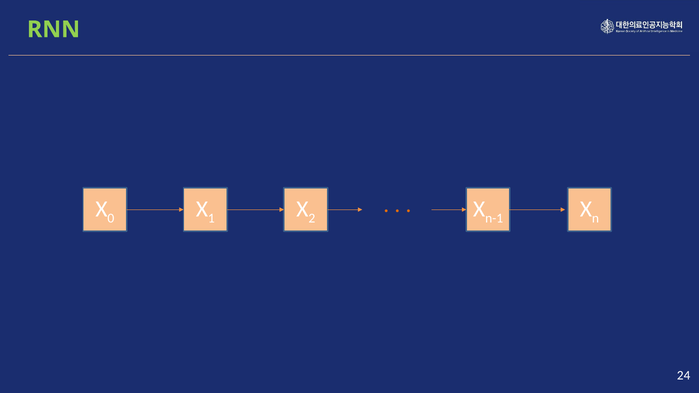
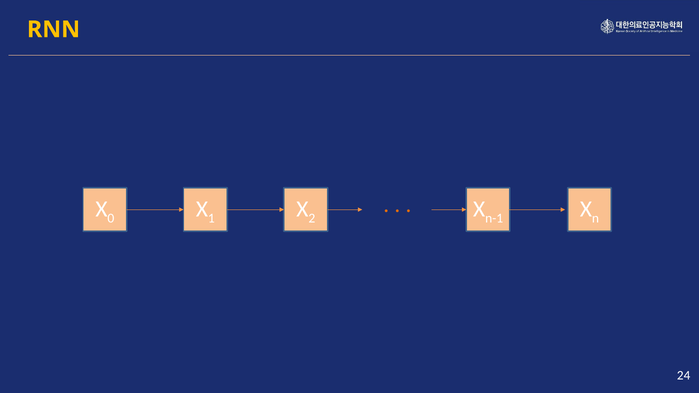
RNN colour: light green -> yellow
